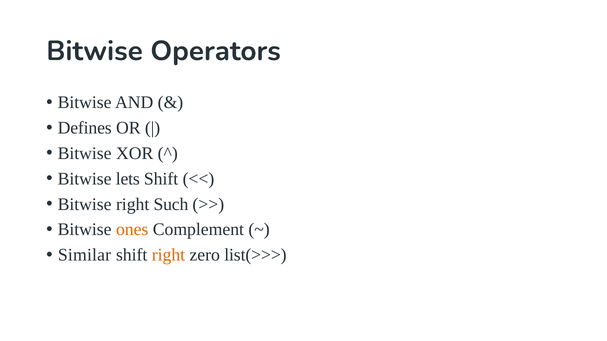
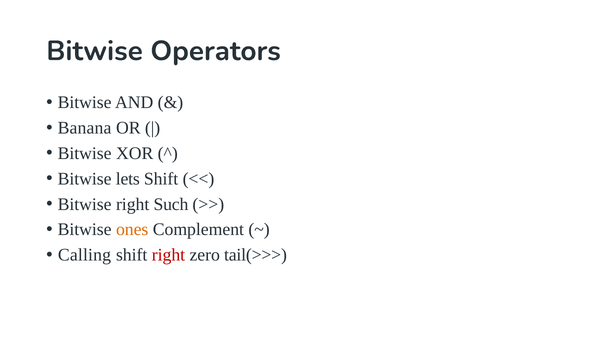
Defines: Defines -> Banana
Similar: Similar -> Calling
right at (168, 255) colour: orange -> red
list(>>>: list(>>> -> tail(>>>
